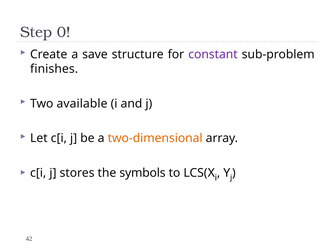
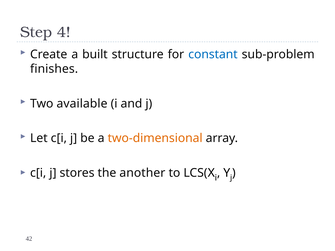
0: 0 -> 4
save: save -> built
constant colour: purple -> blue
symbols: symbols -> another
